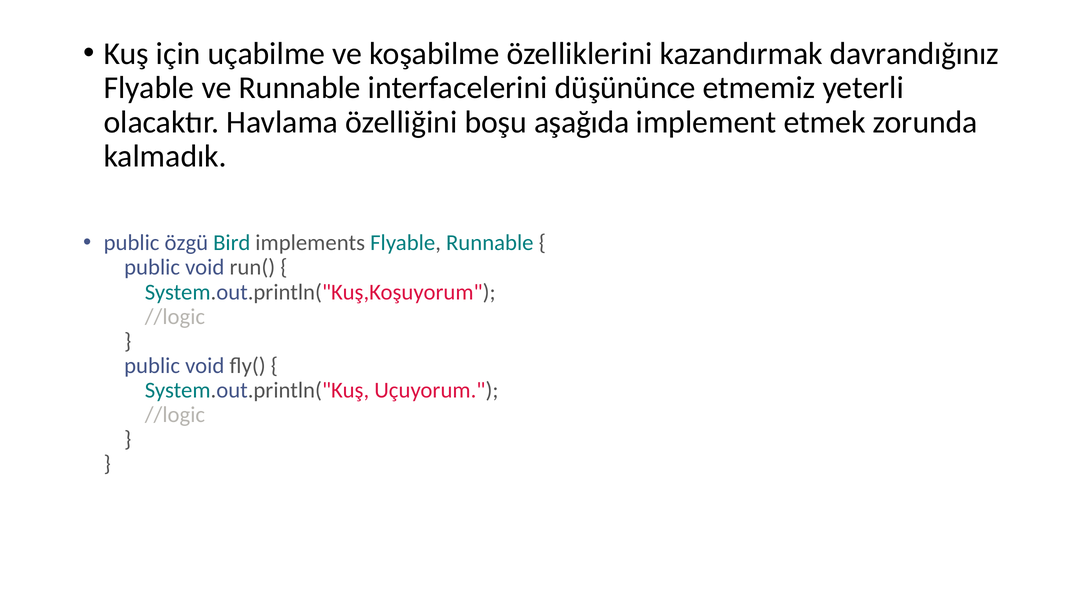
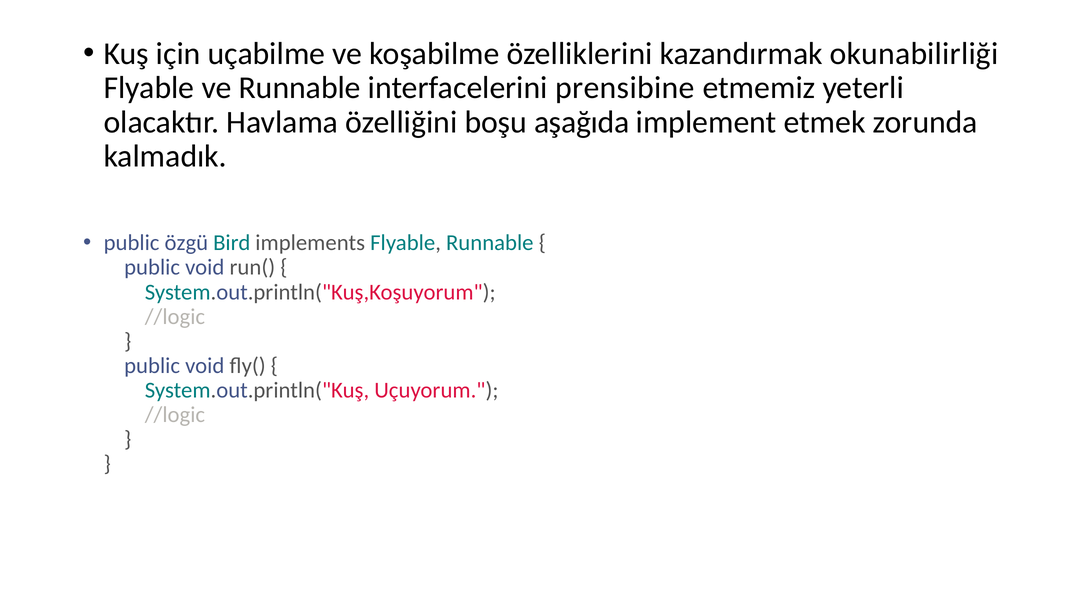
davrandığınız: davrandığınız -> okunabilirliği
düşününce: düşününce -> prensibine
